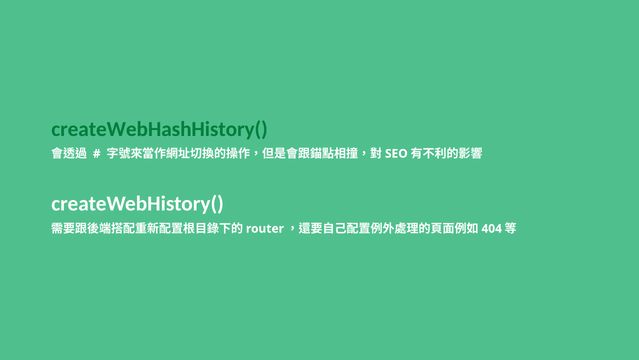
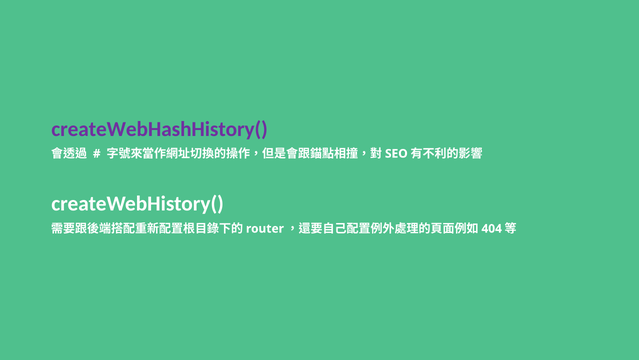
createWebHashHistory( colour: green -> purple
